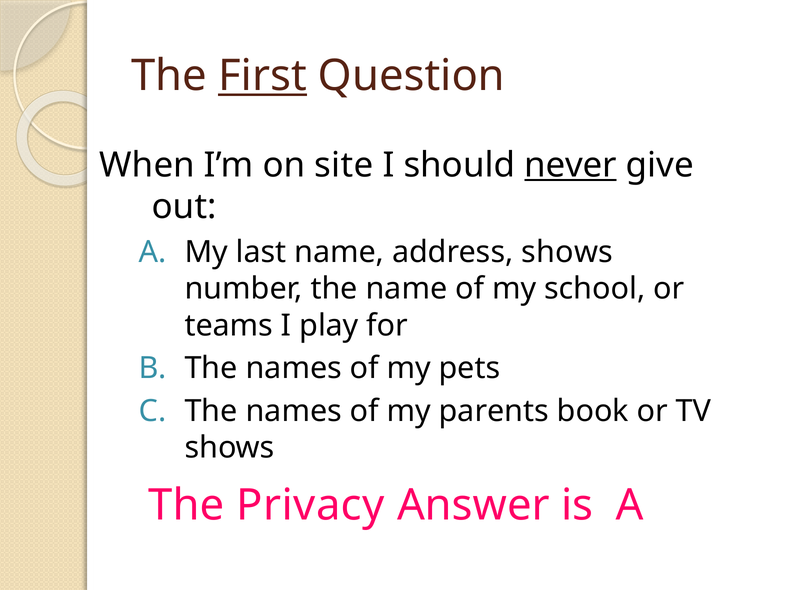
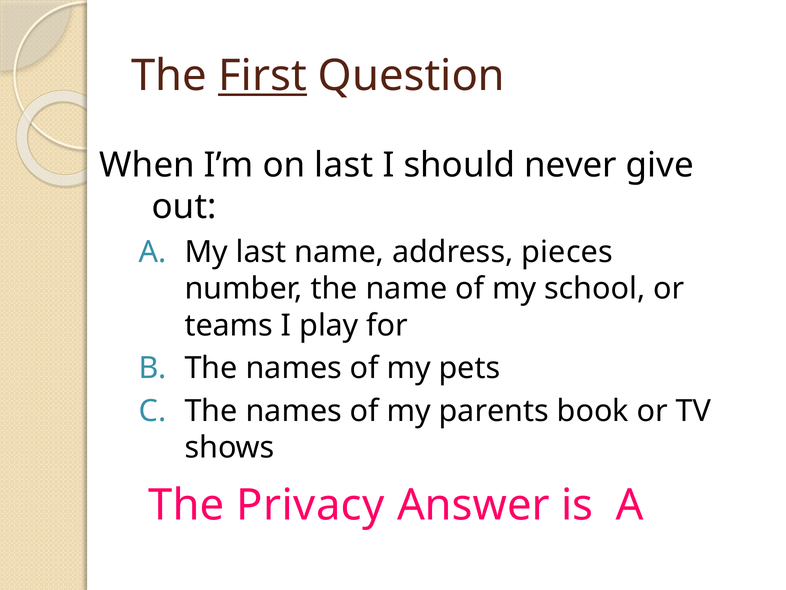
on site: site -> last
never underline: present -> none
address shows: shows -> pieces
